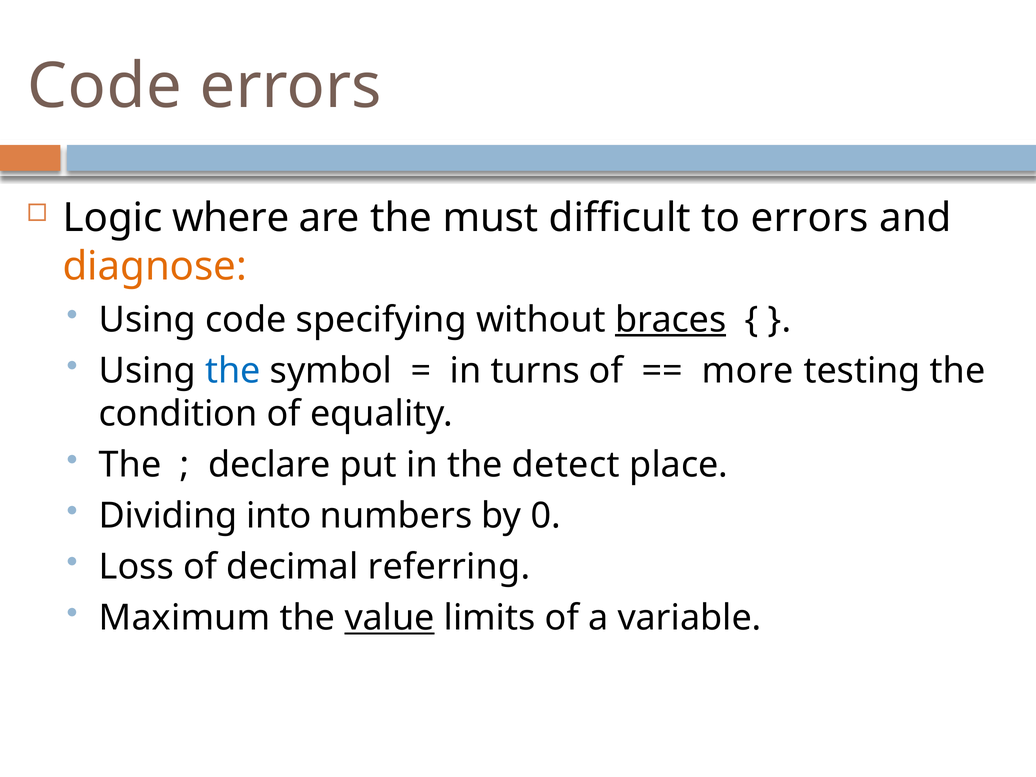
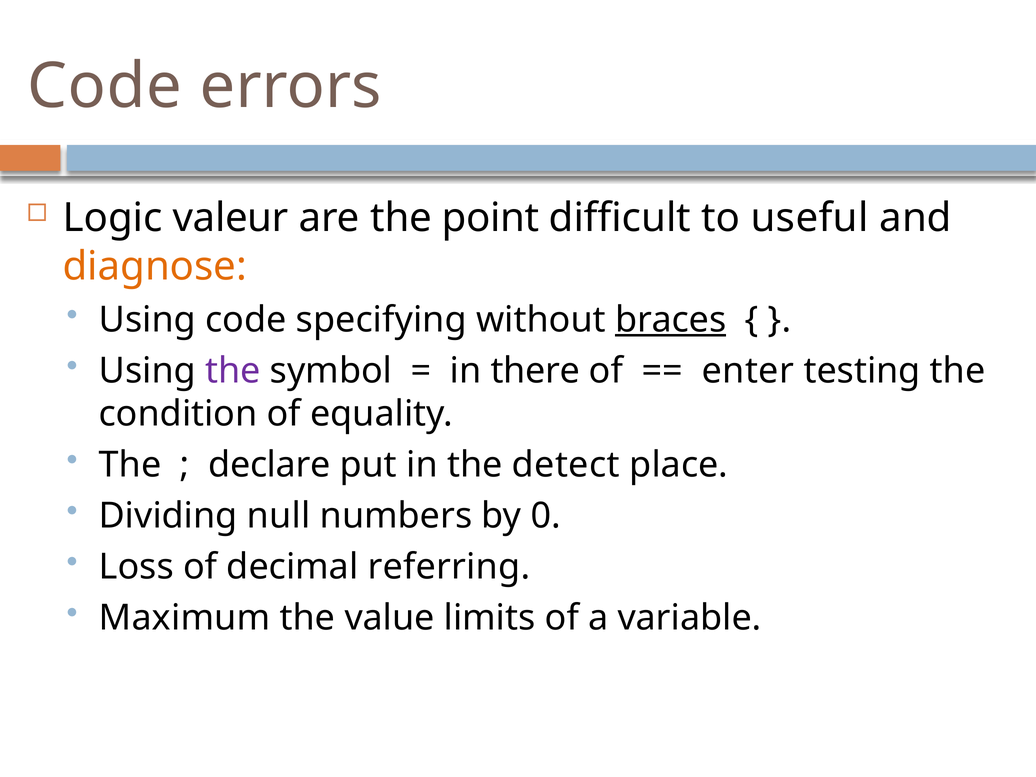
where: where -> valeur
must: must -> point
to errors: errors -> useful
the at (233, 371) colour: blue -> purple
turns: turns -> there
more: more -> enter
into: into -> null
value underline: present -> none
